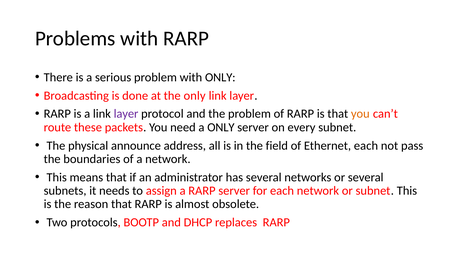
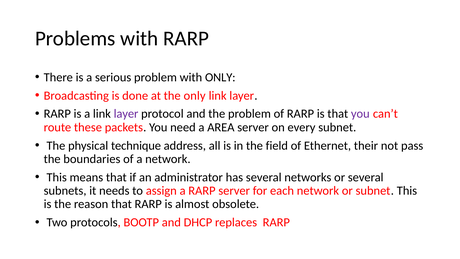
you at (360, 114) colour: orange -> purple
a ONLY: ONLY -> AREA
announce: announce -> technique
Ethernet each: each -> their
